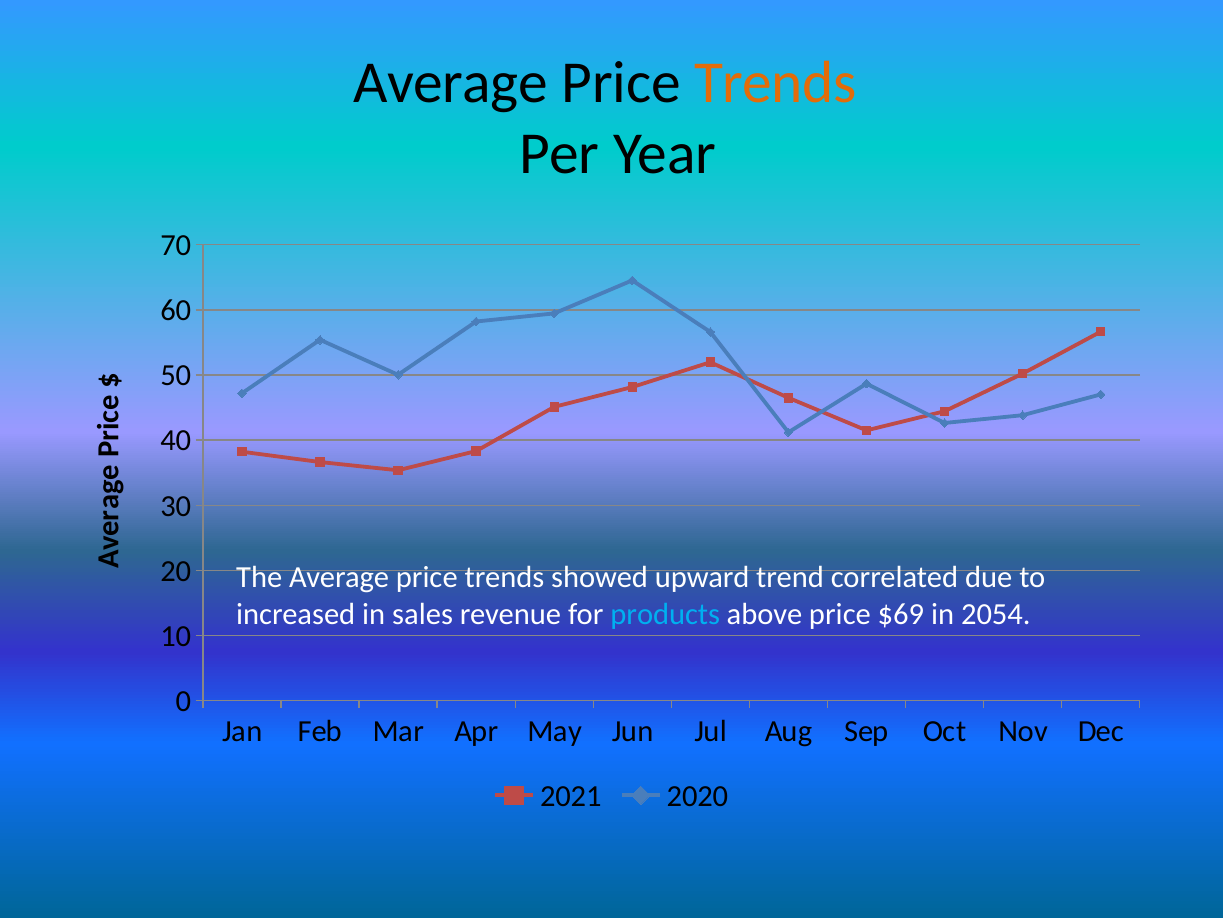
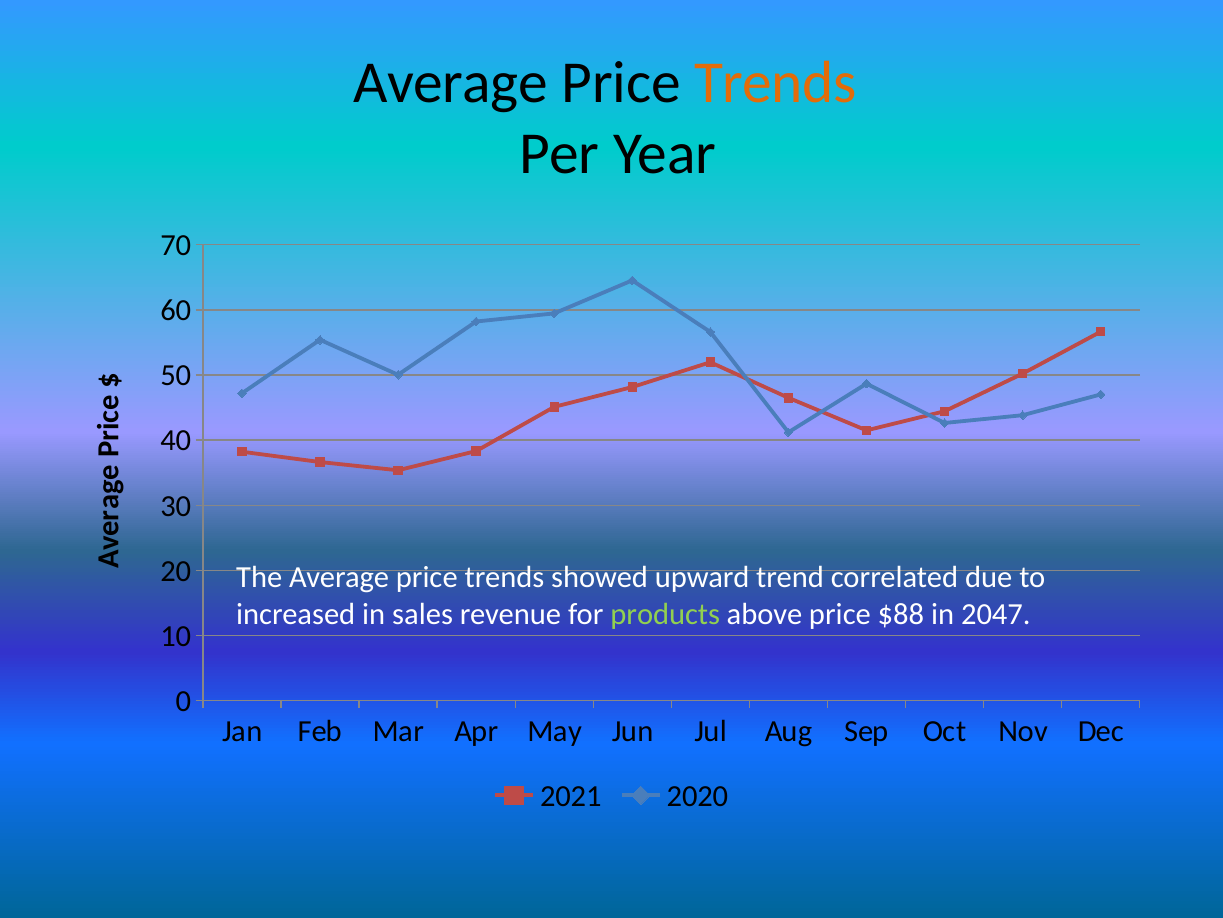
products colour: light blue -> light green
$69: $69 -> $88
2054: 2054 -> 2047
